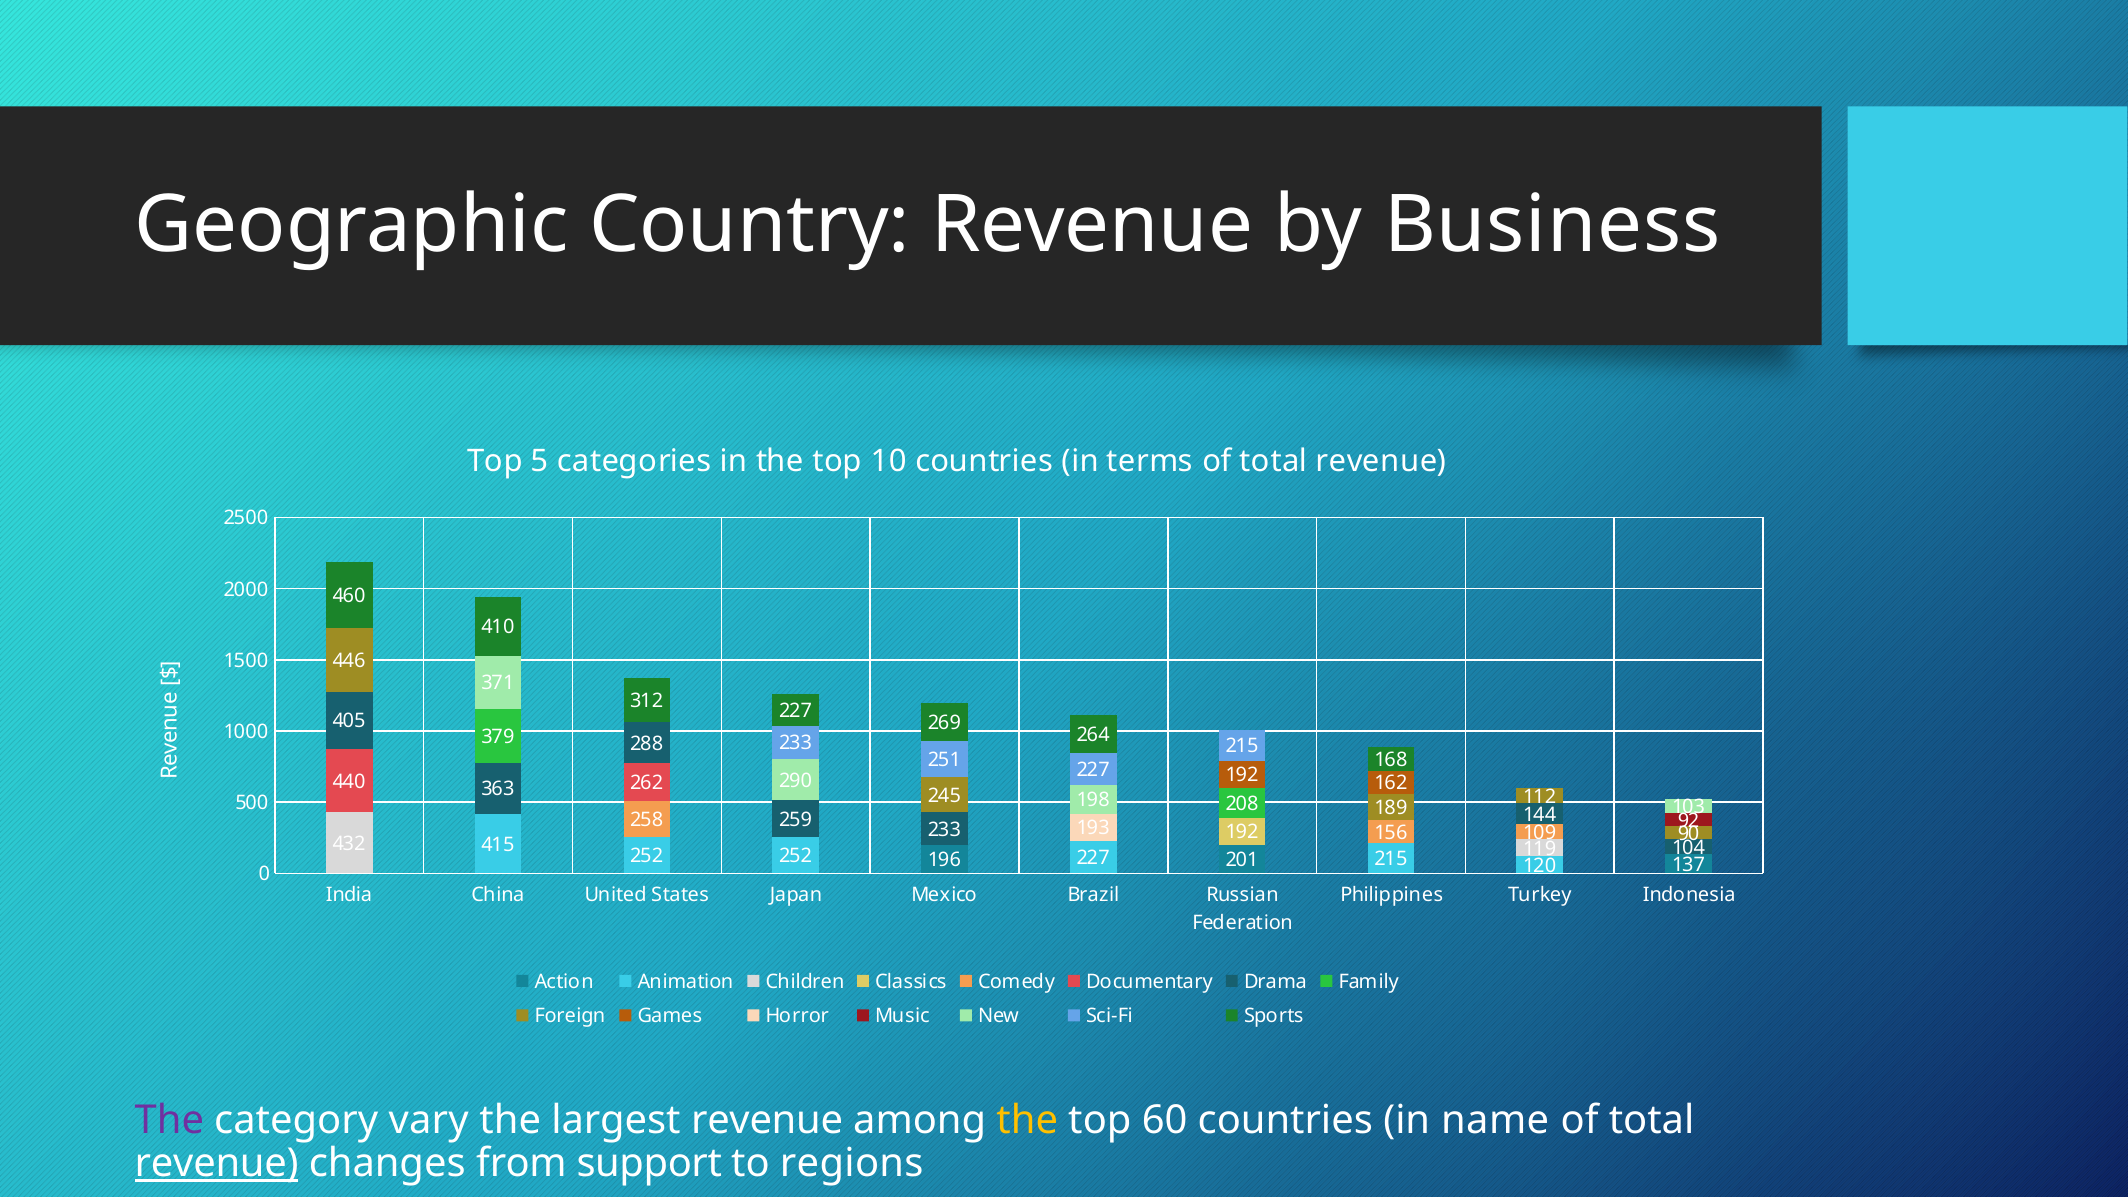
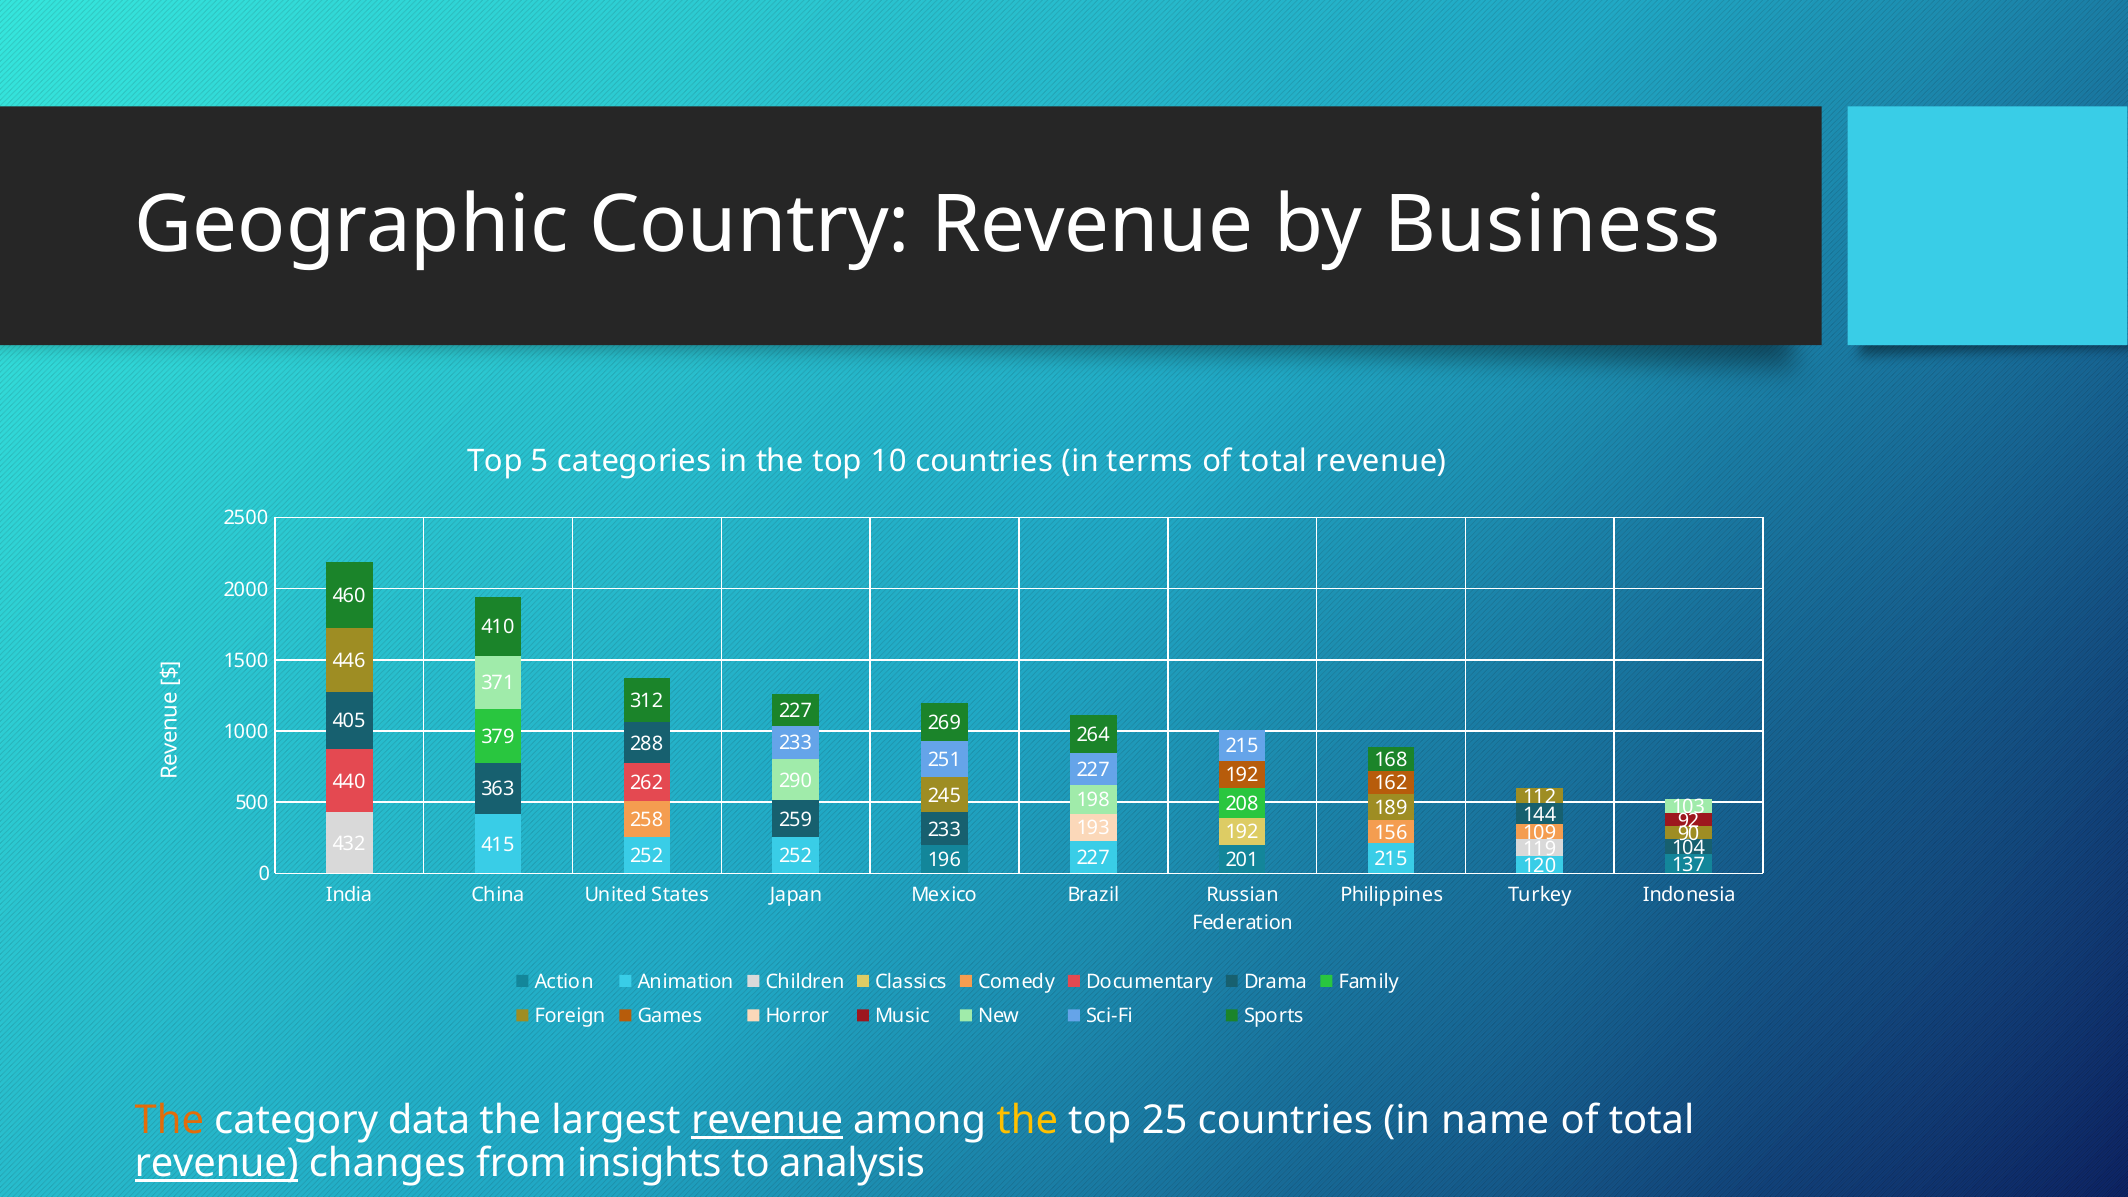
The at (169, 1120) colour: purple -> orange
vary: vary -> data
revenue at (767, 1120) underline: none -> present
60: 60 -> 25
support: support -> insights
regions: regions -> analysis
